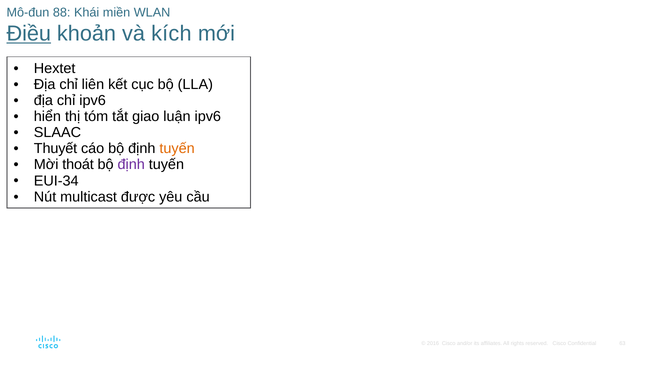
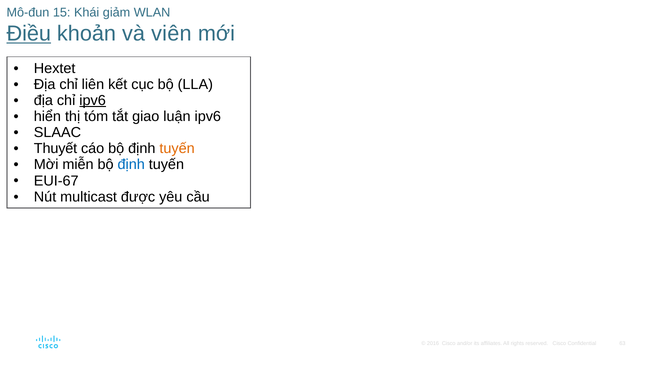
88: 88 -> 15
miền: miền -> giảm
kích: kích -> viên
ipv6 at (93, 100) underline: none -> present
thoát: thoát -> miễn
định at (131, 165) colour: purple -> blue
EUI-34: EUI-34 -> EUI-67
